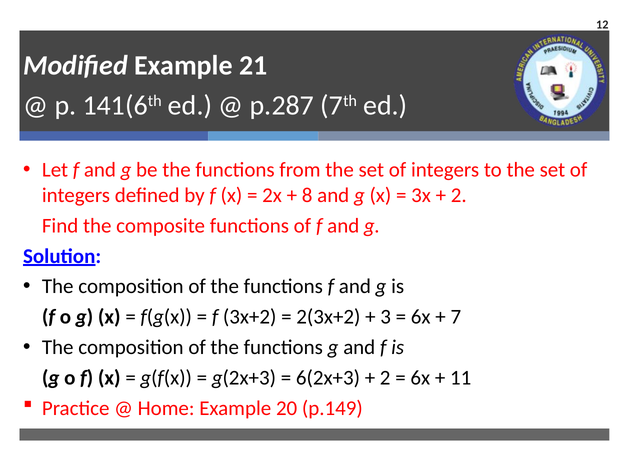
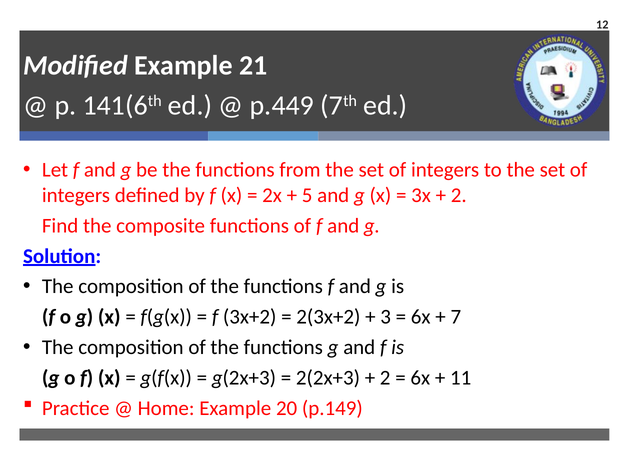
p.287: p.287 -> p.449
8: 8 -> 5
6(2x+3: 6(2x+3 -> 2(2x+3
